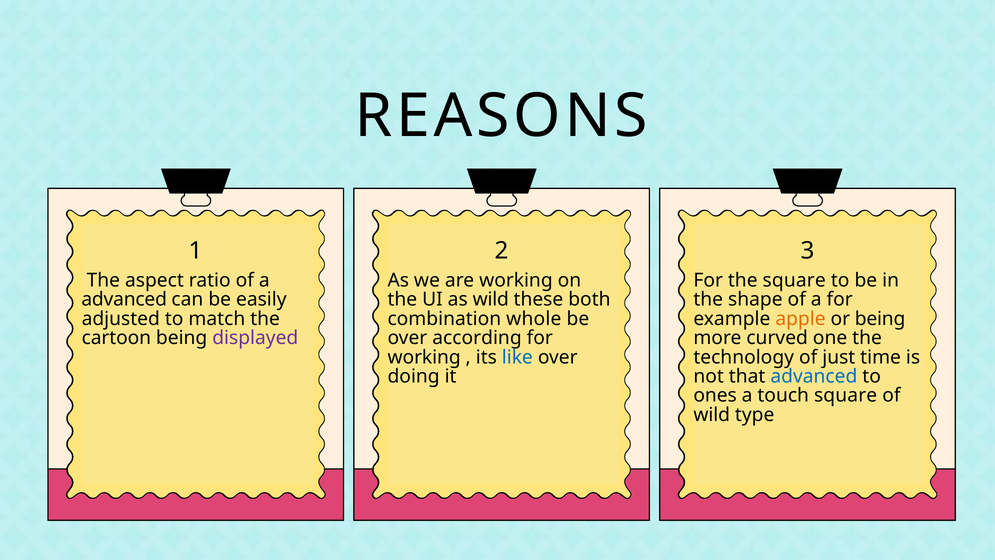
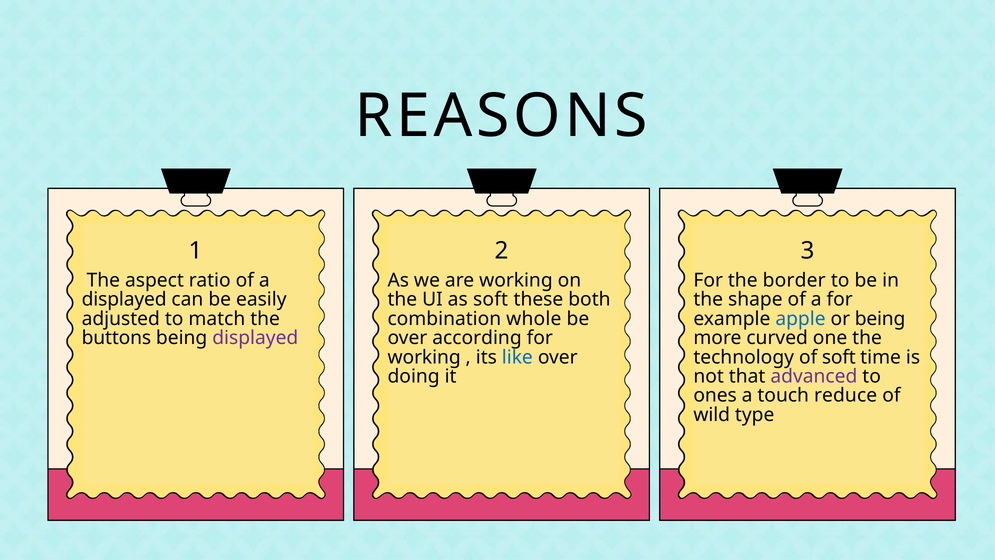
the square: square -> border
advanced at (124, 299): advanced -> displayed
as wild: wild -> soft
apple colour: orange -> blue
cartoon: cartoon -> buttons
of just: just -> soft
advanced at (814, 376) colour: blue -> purple
touch square: square -> reduce
